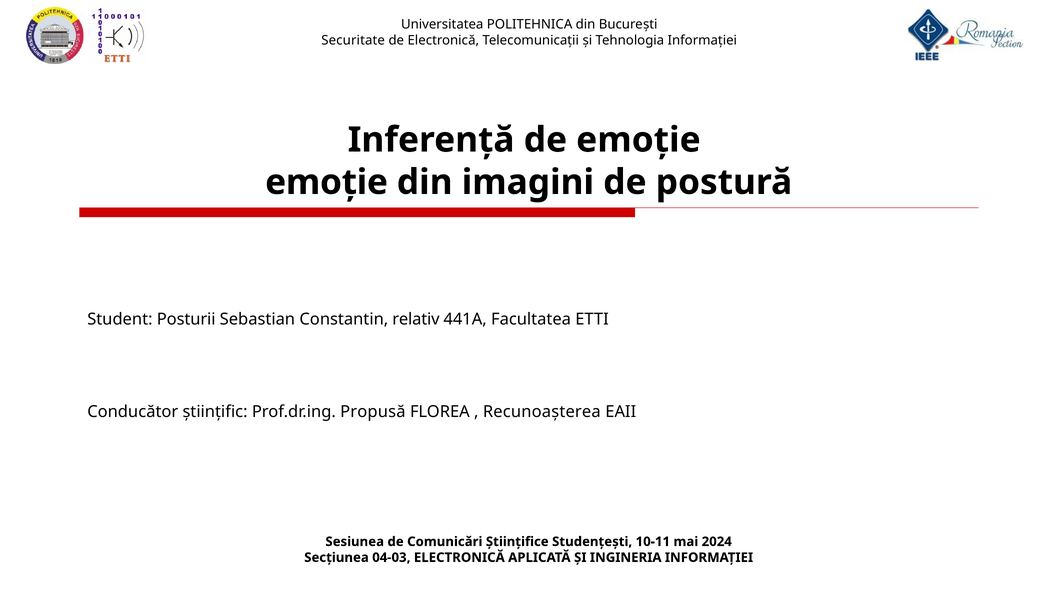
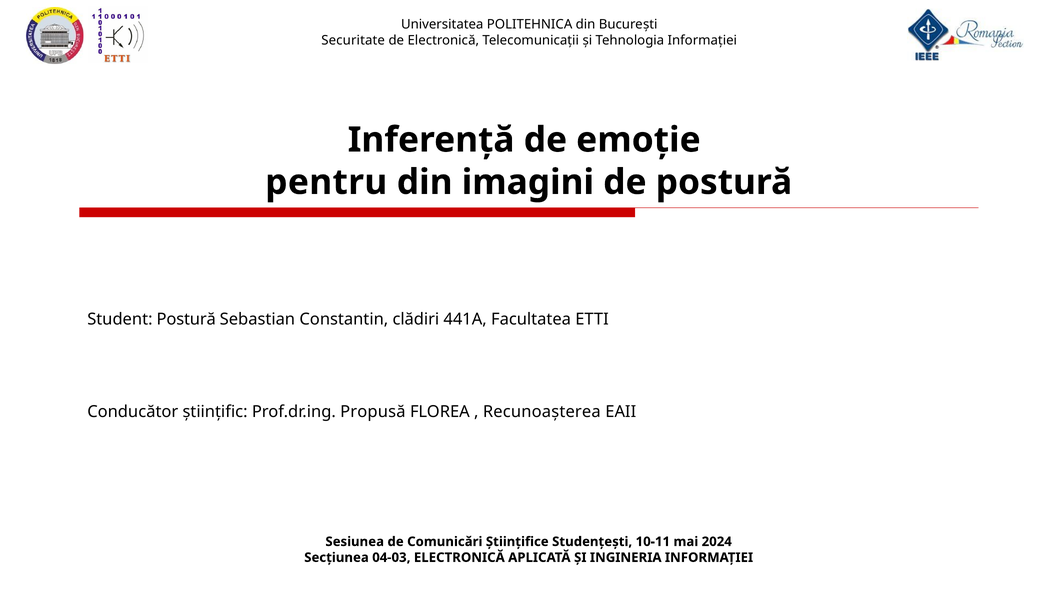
emoție at (327, 182): emoție -> pentru
Student Posturii: Posturii -> Postură
relativ: relativ -> clădiri
